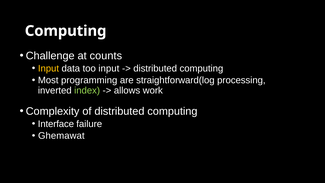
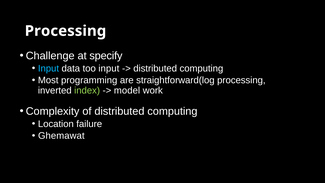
Computing at (66, 31): Computing -> Processing
counts: counts -> specify
Input at (48, 68) colour: yellow -> light blue
allows: allows -> model
Interface: Interface -> Location
